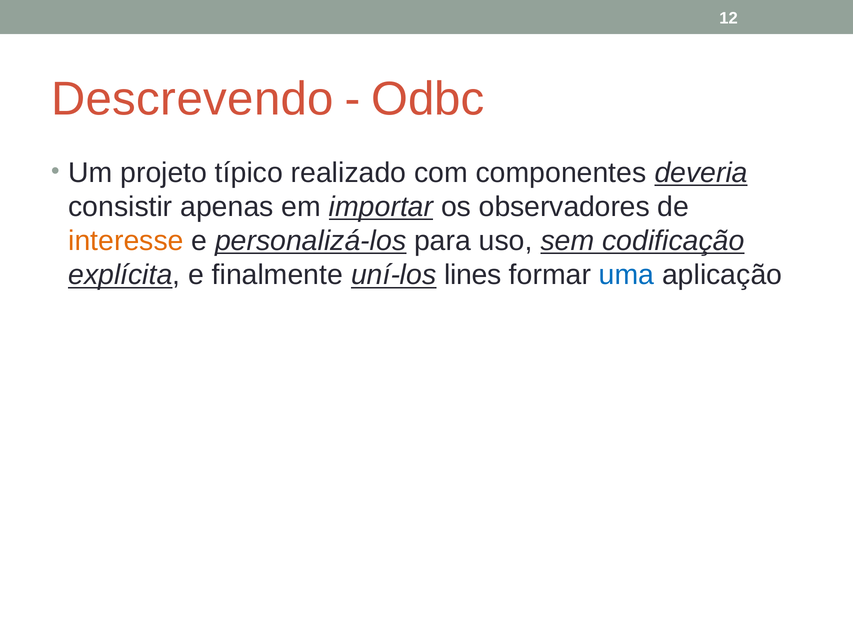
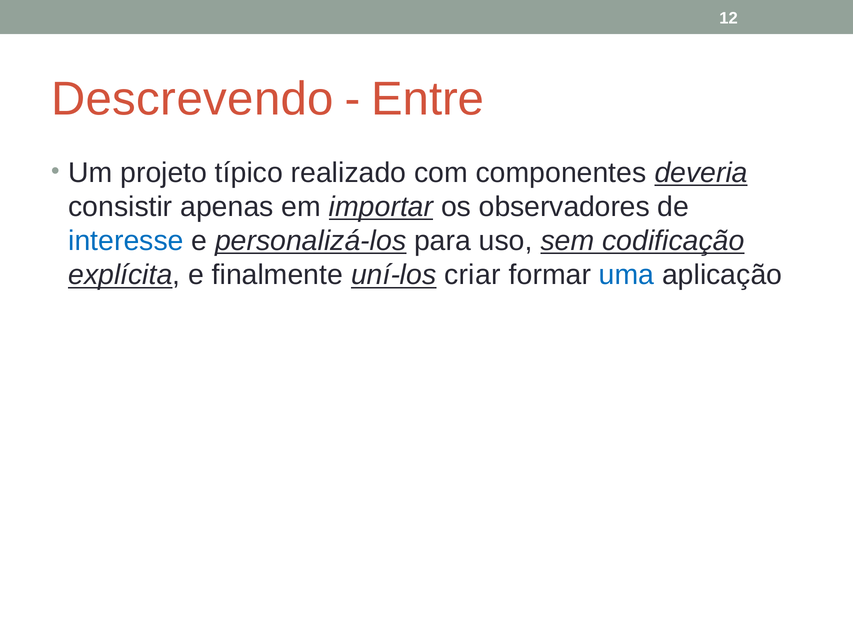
Odbc: Odbc -> Entre
interesse colour: orange -> blue
lines: lines -> criar
